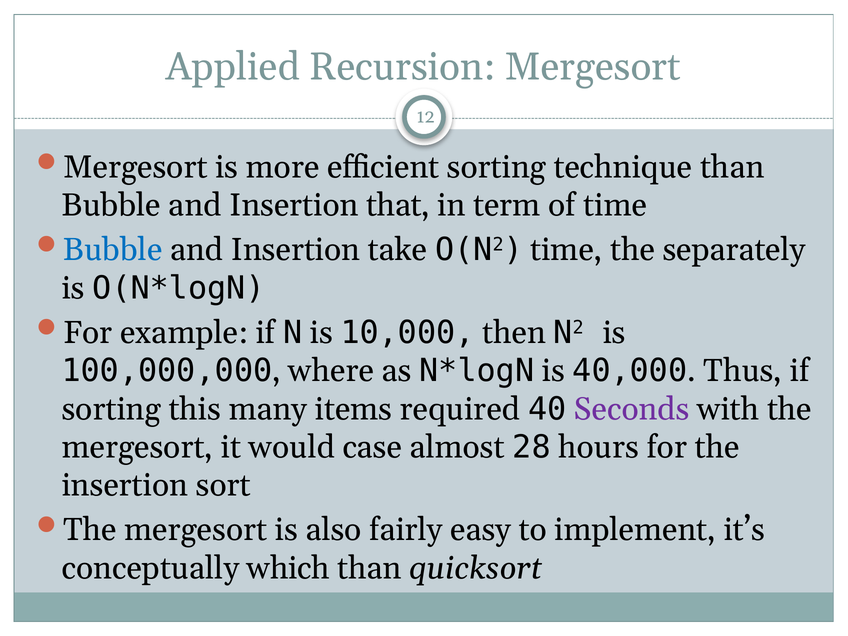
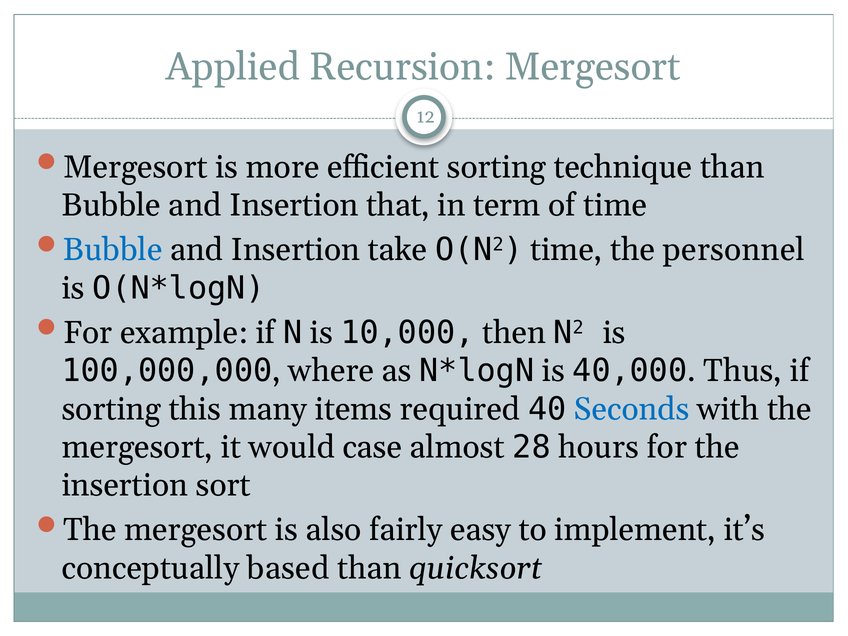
separately: separately -> personnel
Seconds colour: purple -> blue
which: which -> based
